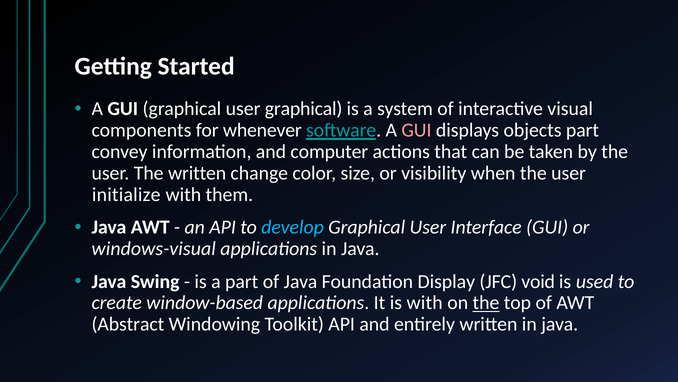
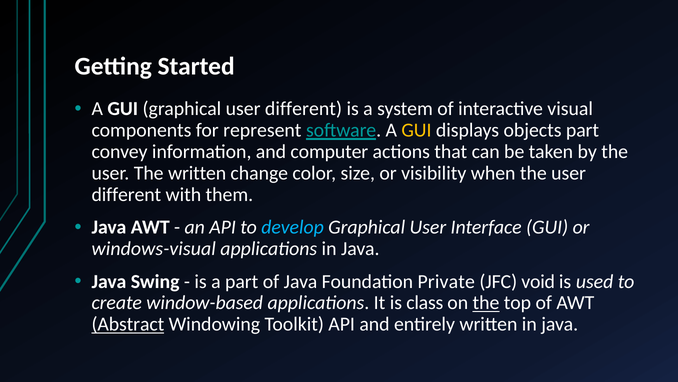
graphical user graphical: graphical -> different
whenever: whenever -> represent
GUI at (416, 130) colour: pink -> yellow
initialize at (126, 194): initialize -> different
Display: Display -> Private
is with: with -> class
Abstract underline: none -> present
